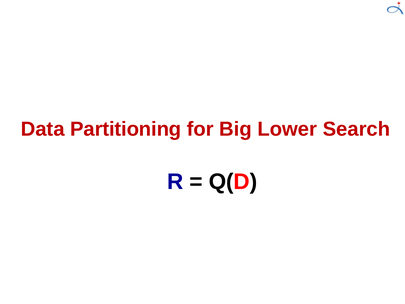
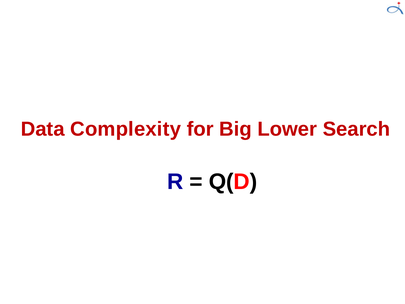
Partitioning: Partitioning -> Complexity
